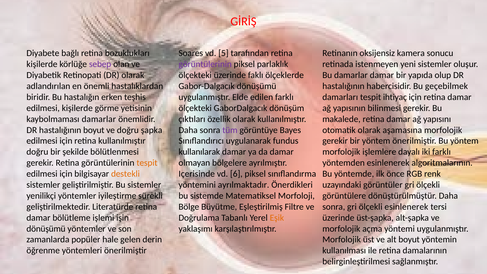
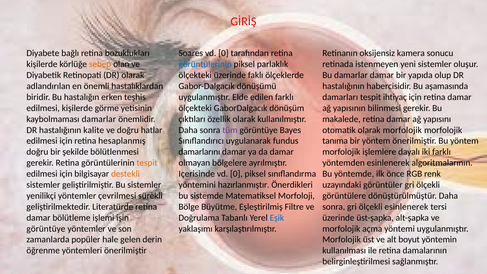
Soares vd 5: 5 -> 0
sebep colour: purple -> orange
görüntülerinin at (205, 64) colour: purple -> blue
geçebilmek: geçebilmek -> aşamasında
hastalığının boyut: boyut -> kalite
şapka: şapka -> hatlar
olarak aşamasına: aşamasına -> morfolojik
retina kullanılmıştır: kullanılmıştır -> hesaplanmış
gerekir at (335, 141): gerekir -> tanıma
kullanılarak: kullanılarak -> damarlarını
6 at (236, 174): 6 -> 0
ayrılmaktadır: ayrılmaktadır -> hazırlanmıştır
iyileştirme: iyileştirme -> çevrilmesi
Eşik colour: orange -> blue
dönüşümü at (46, 229): dönüşümü -> görüntüye
